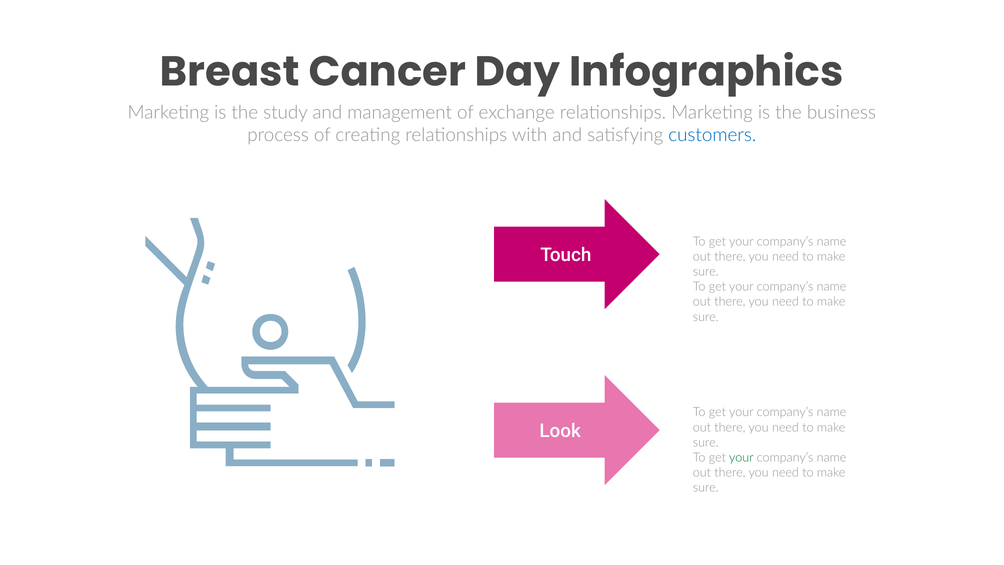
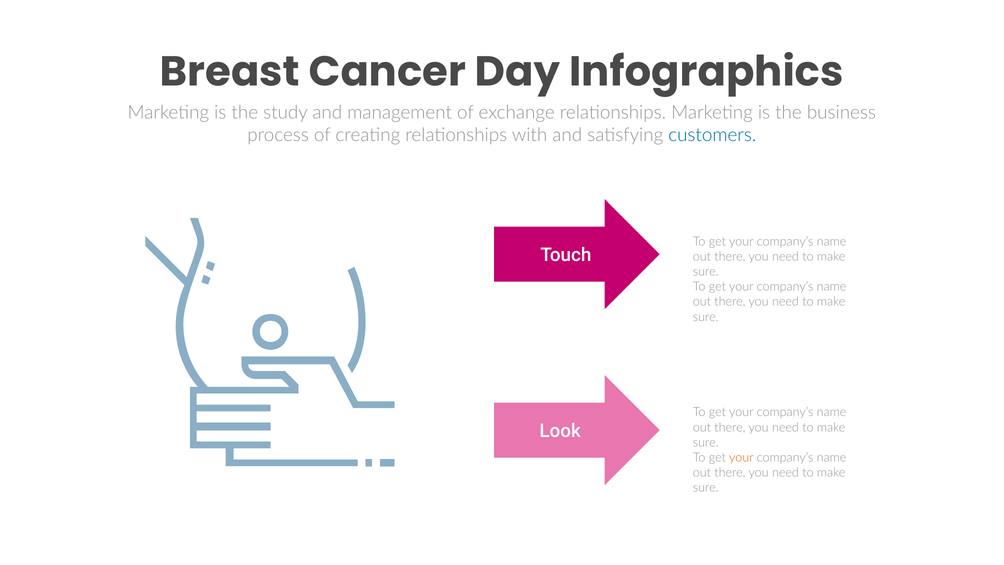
your at (741, 457) colour: green -> orange
